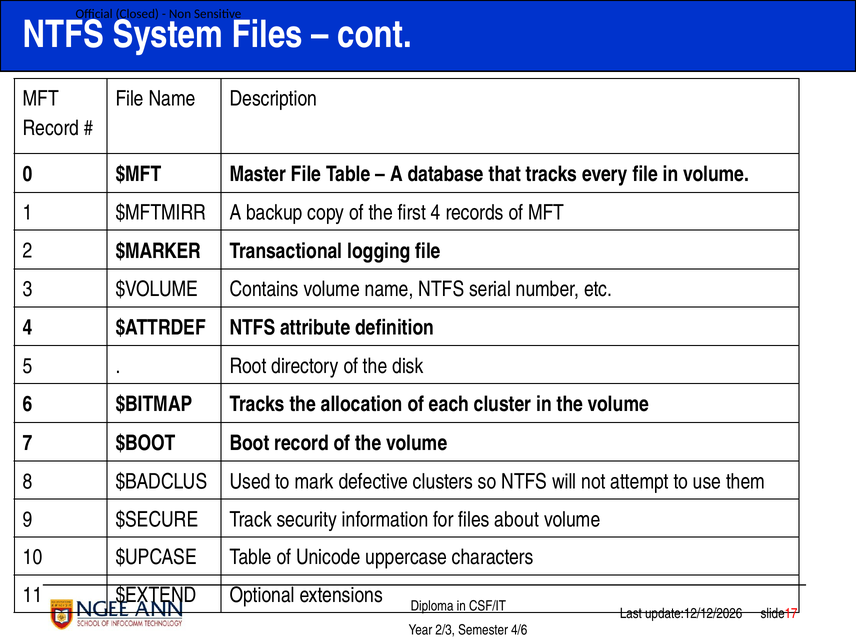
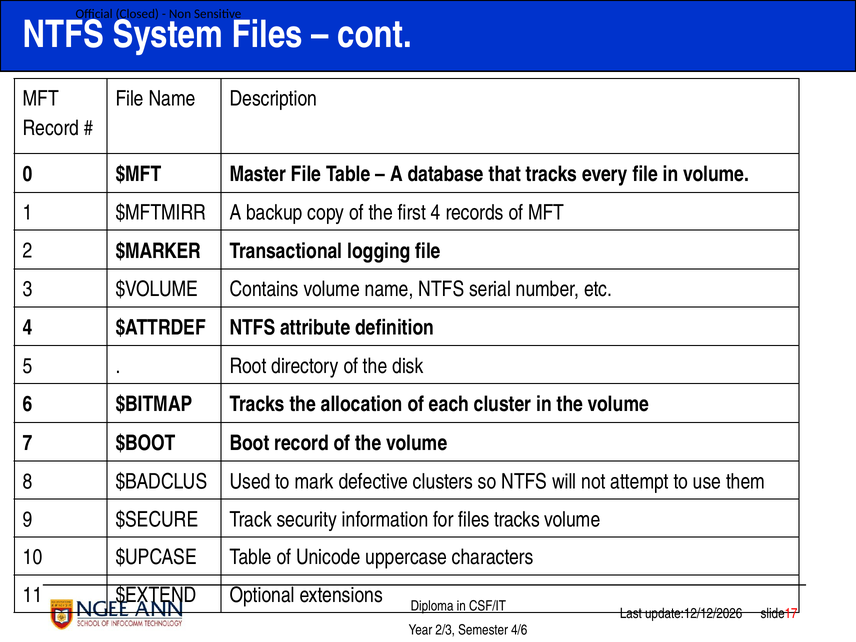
files about: about -> tracks
